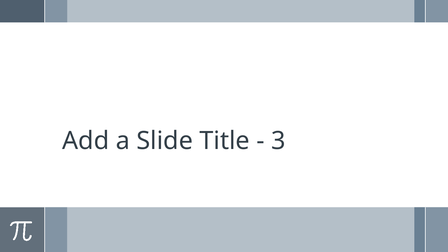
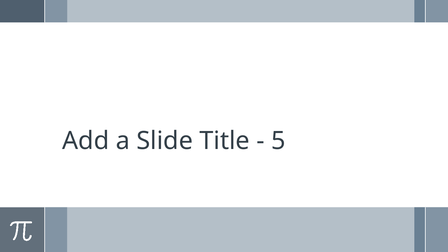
3: 3 -> 5
